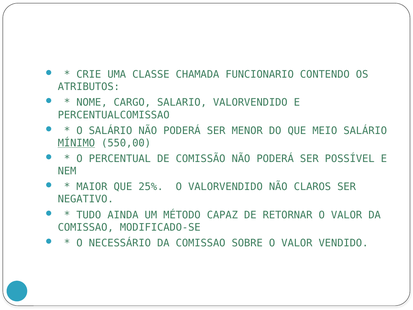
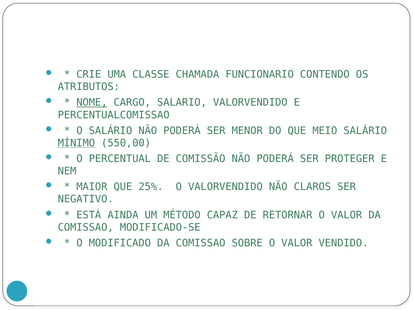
NOME underline: none -> present
POSSÍVEL: POSSÍVEL -> PROTEGER
TUDO: TUDO -> ESTÁ
NECESSÁRIO: NECESSÁRIO -> MODIFICADO
